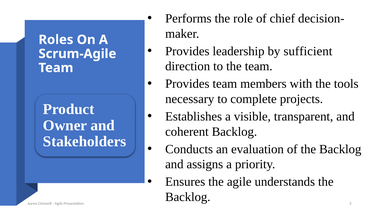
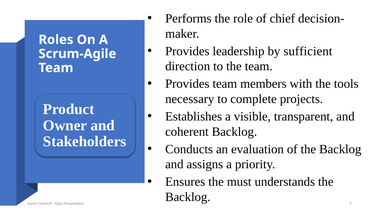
the agile: agile -> must
